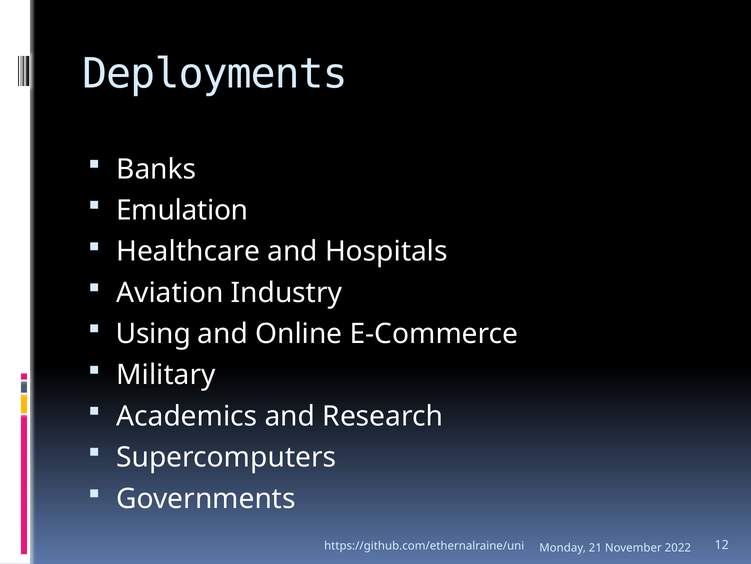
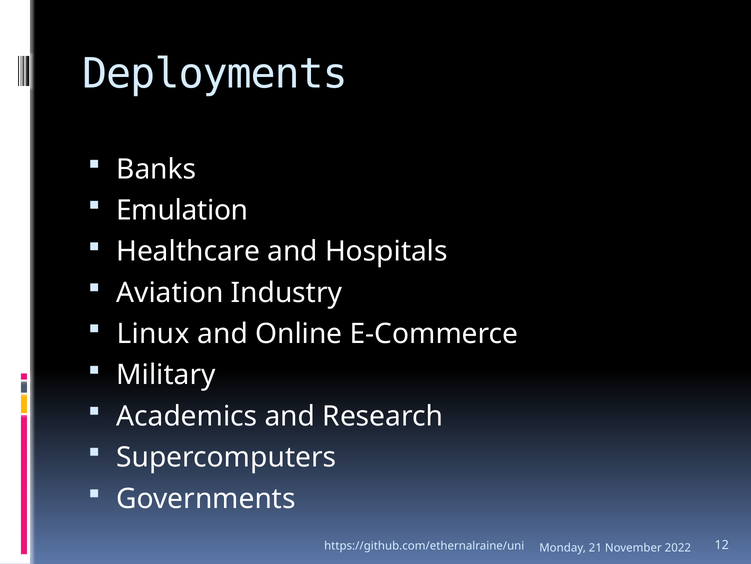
Using: Using -> Linux
